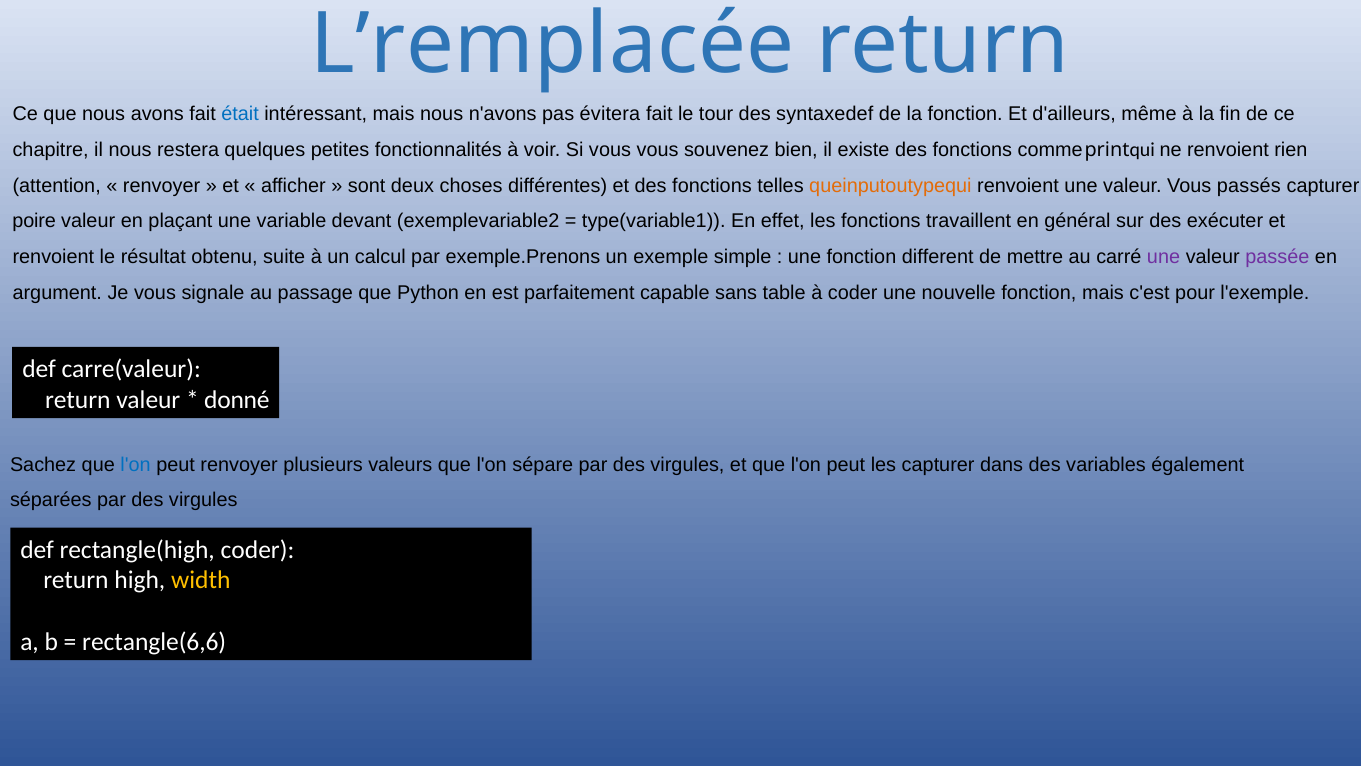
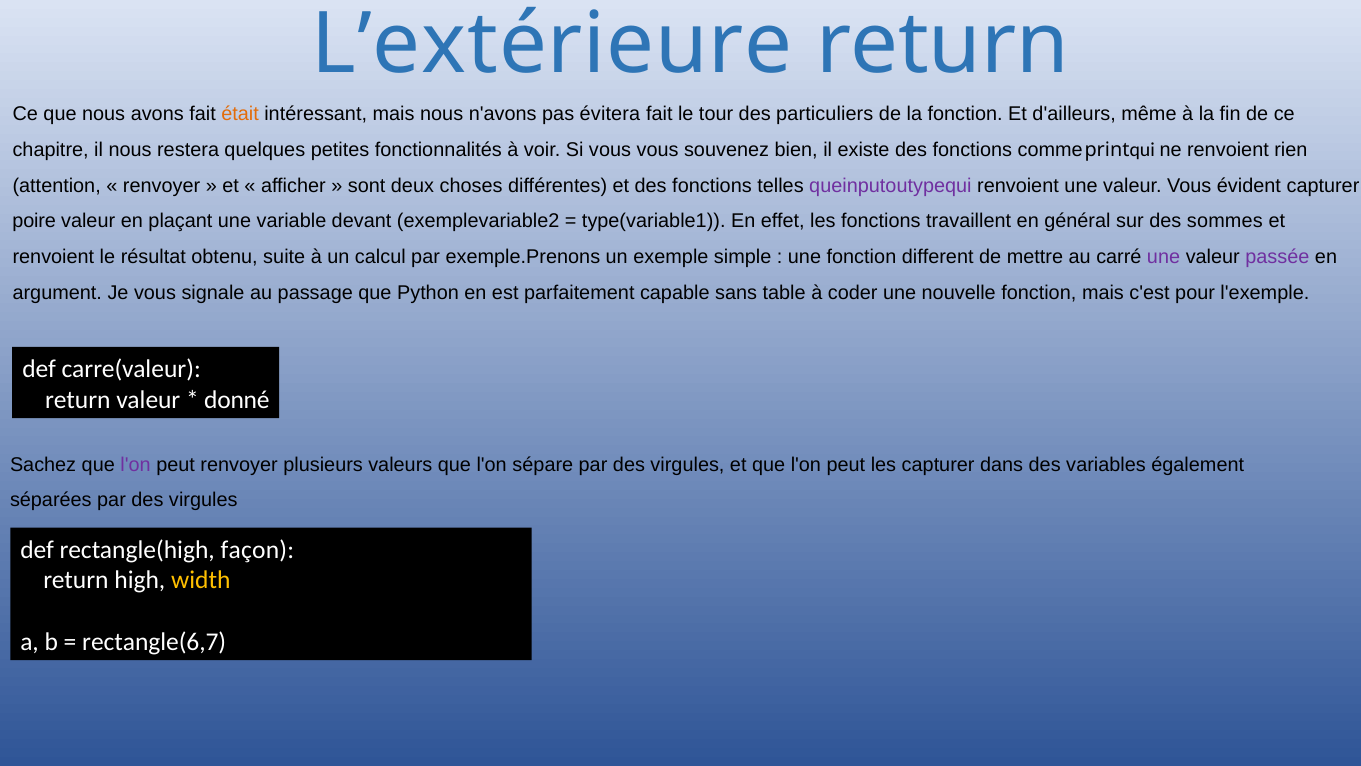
L’remplacée: L’remplacée -> L’extérieure
était colour: blue -> orange
syntaxedef: syntaxedef -> particuliers
queinputoutypequi colour: orange -> purple
passés: passés -> évident
exécuter: exécuter -> sommes
l'on at (136, 464) colour: blue -> purple
rectangle(high coder: coder -> façon
rectangle(6,6: rectangle(6,6 -> rectangle(6,7
